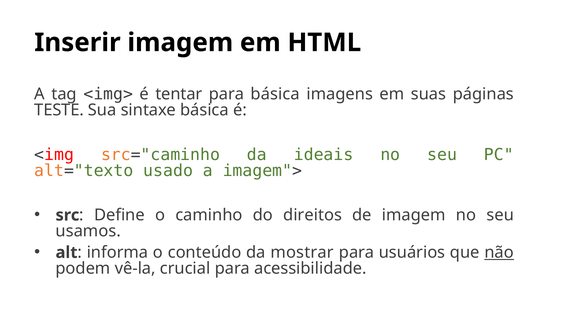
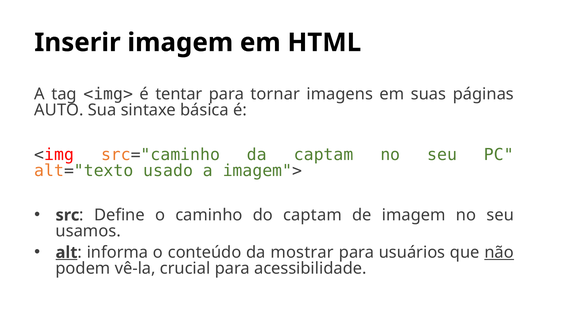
para básica: básica -> tornar
TESTE: TESTE -> AUTO
da ideais: ideais -> captam
do direitos: direitos -> captam
alt underline: none -> present
